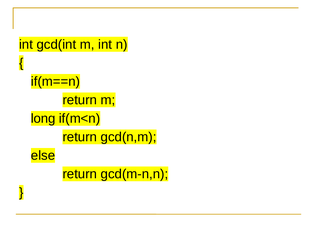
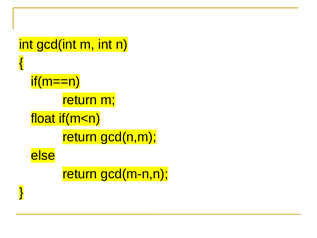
long: long -> float
